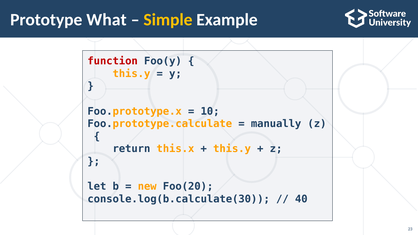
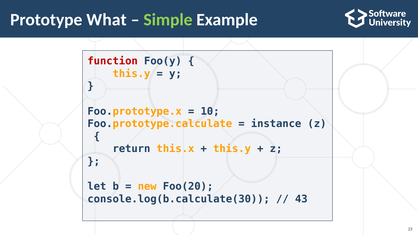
Simple colour: yellow -> light green
manually: manually -> instance
40: 40 -> 43
